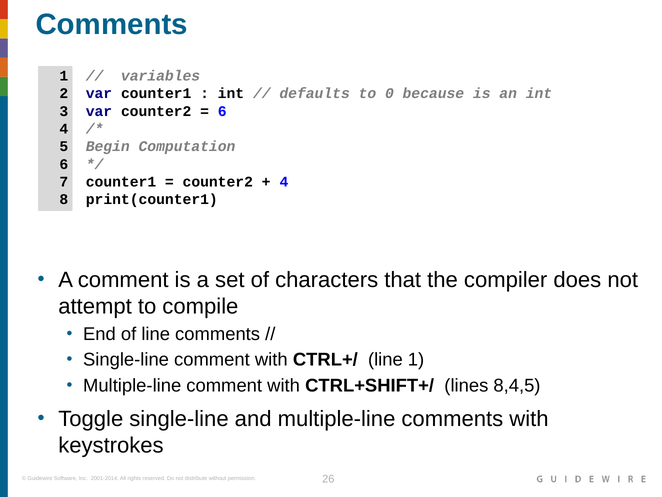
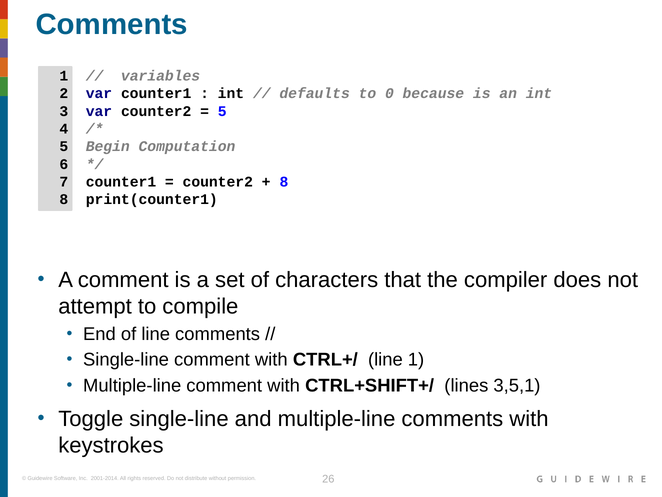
6 at (222, 111): 6 -> 5
4 at (284, 182): 4 -> 8
8,4,5: 8,4,5 -> 3,5,1
